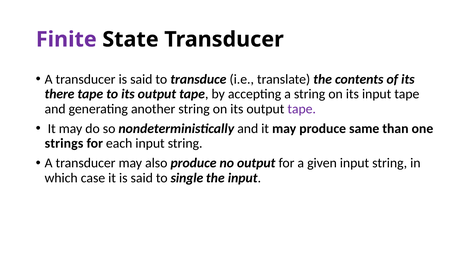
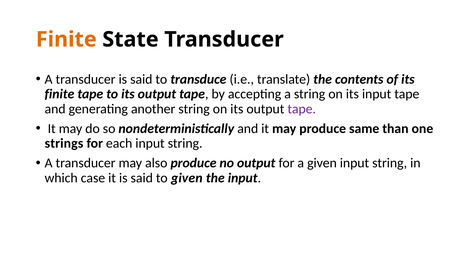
Finite at (66, 39) colour: purple -> orange
there at (60, 94): there -> finite
to single: single -> given
